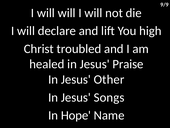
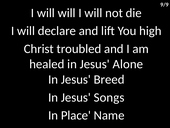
Praise: Praise -> Alone
Other: Other -> Breed
Hope: Hope -> Place
